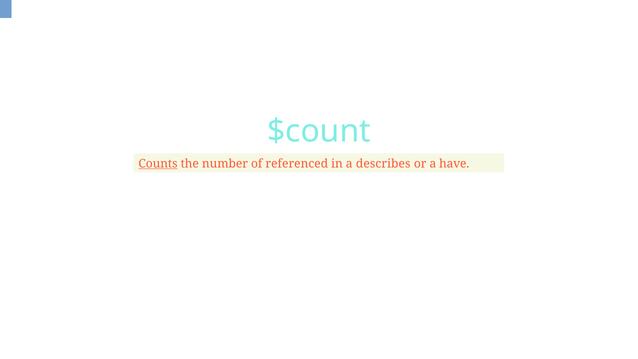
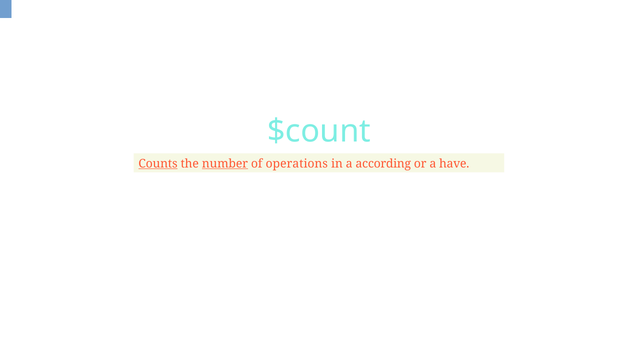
number underline: none -> present
referenced: referenced -> operations
describes: describes -> according
